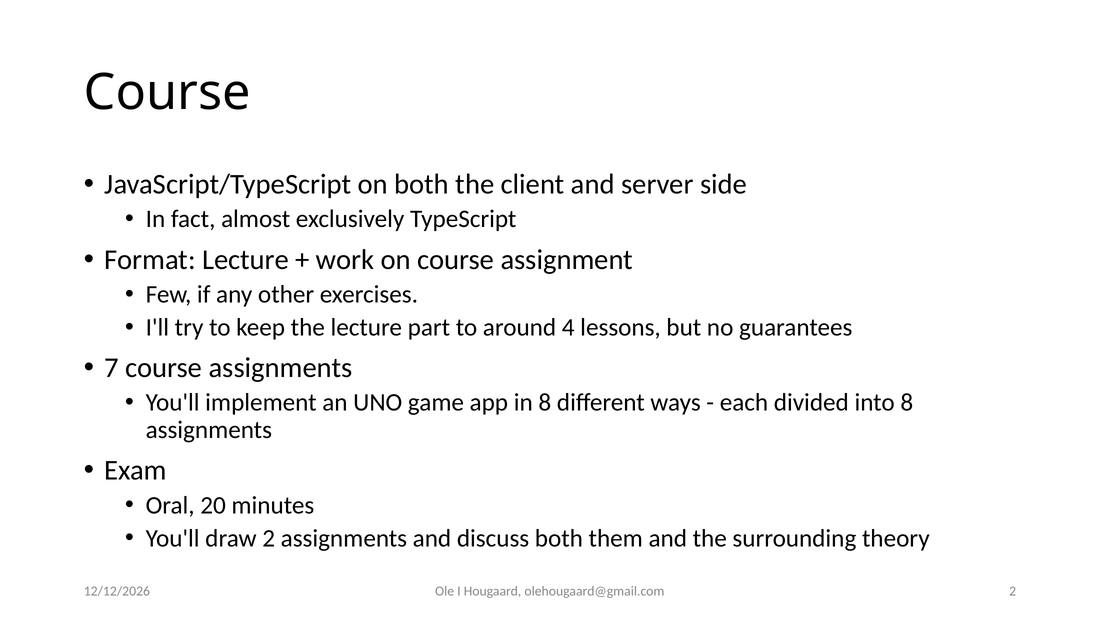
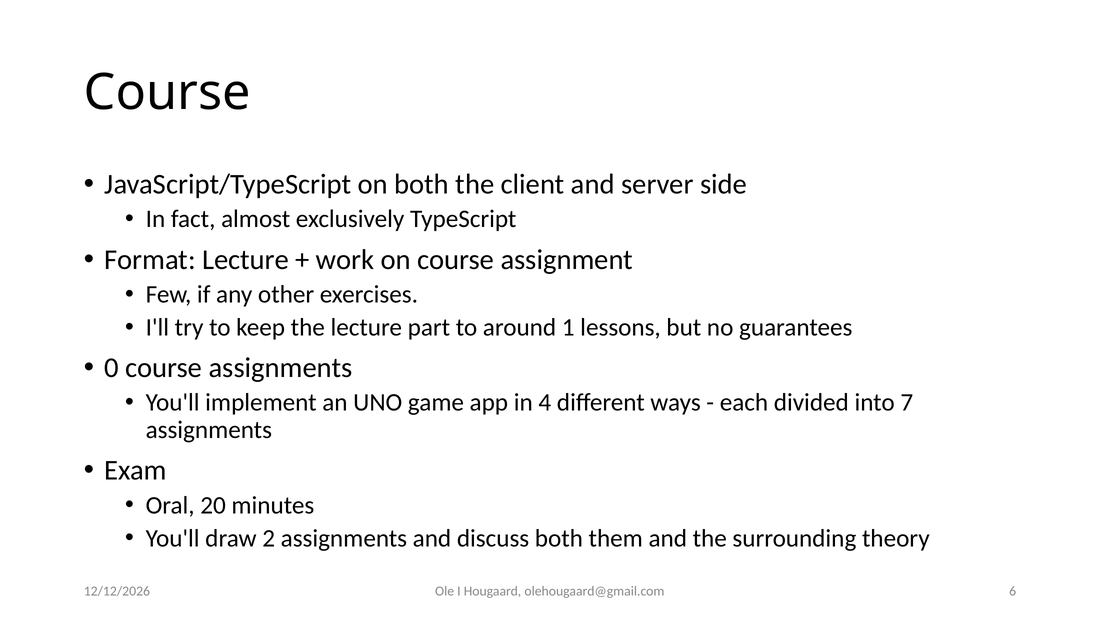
4: 4 -> 1
7: 7 -> 0
in 8: 8 -> 4
into 8: 8 -> 7
olehougaard@gmail.com 2: 2 -> 6
